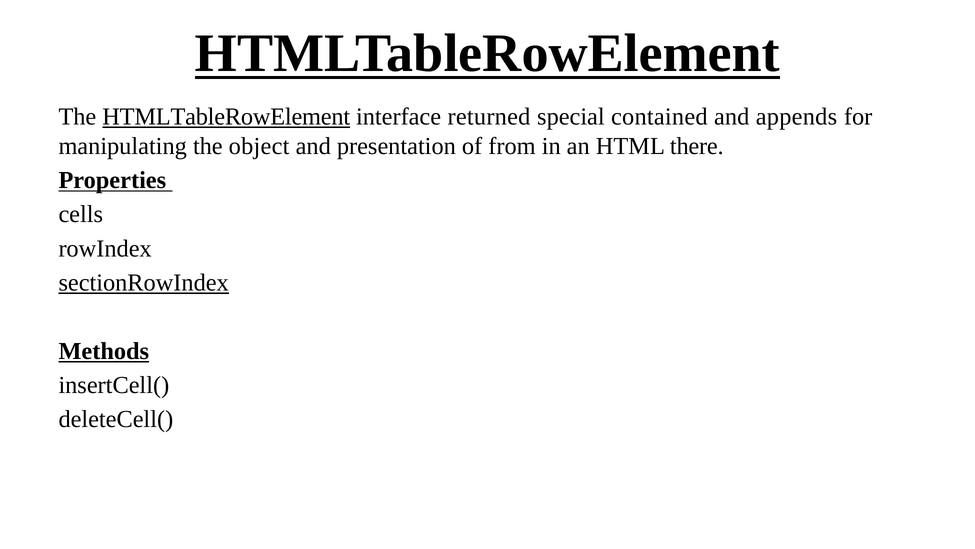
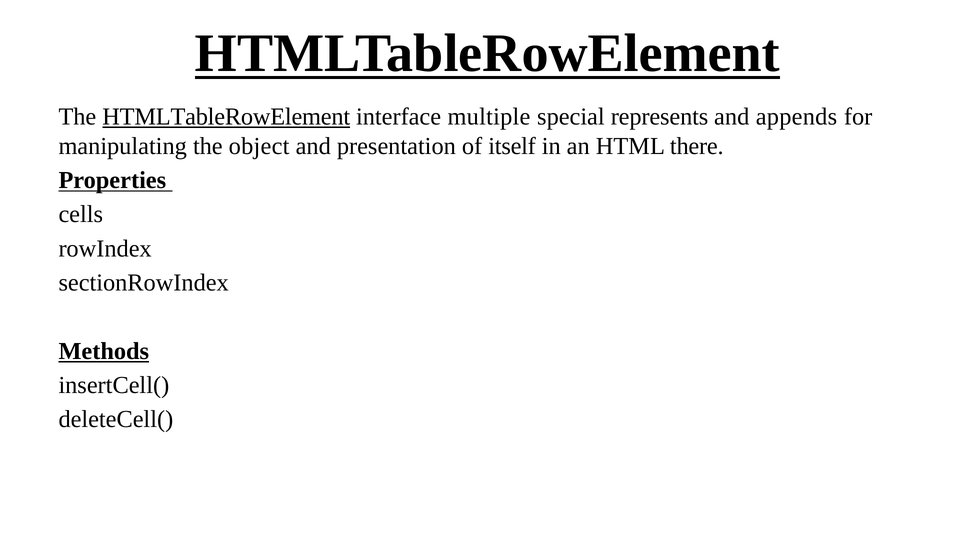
returned: returned -> multiple
contained: contained -> represents
from: from -> itself
sectionRowIndex underline: present -> none
